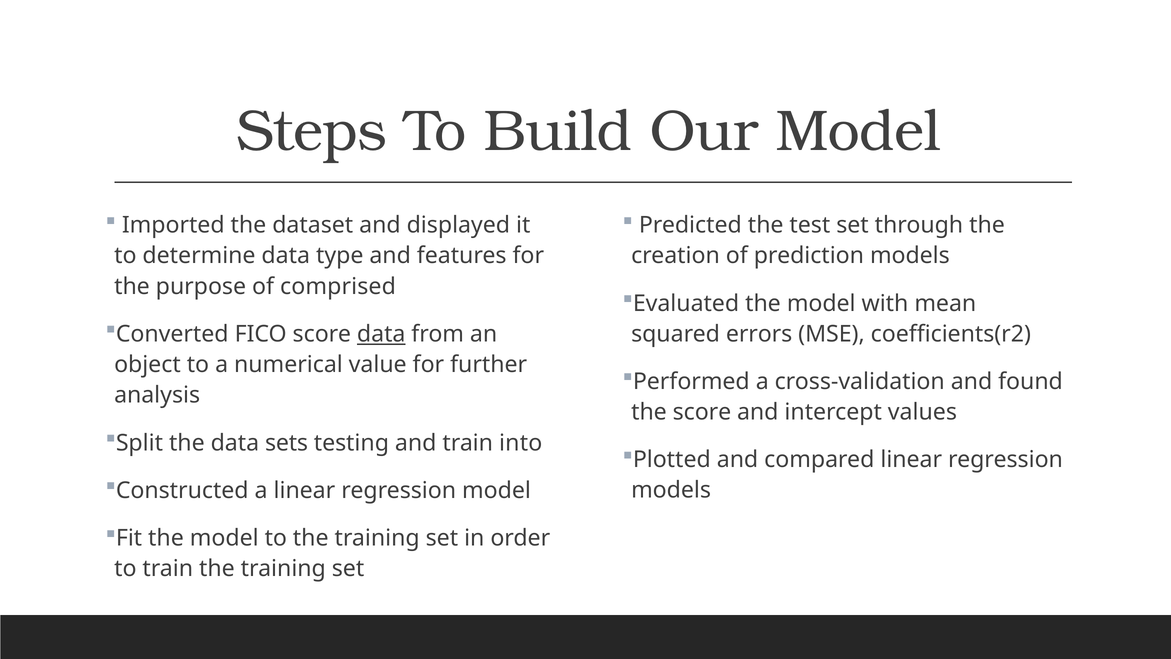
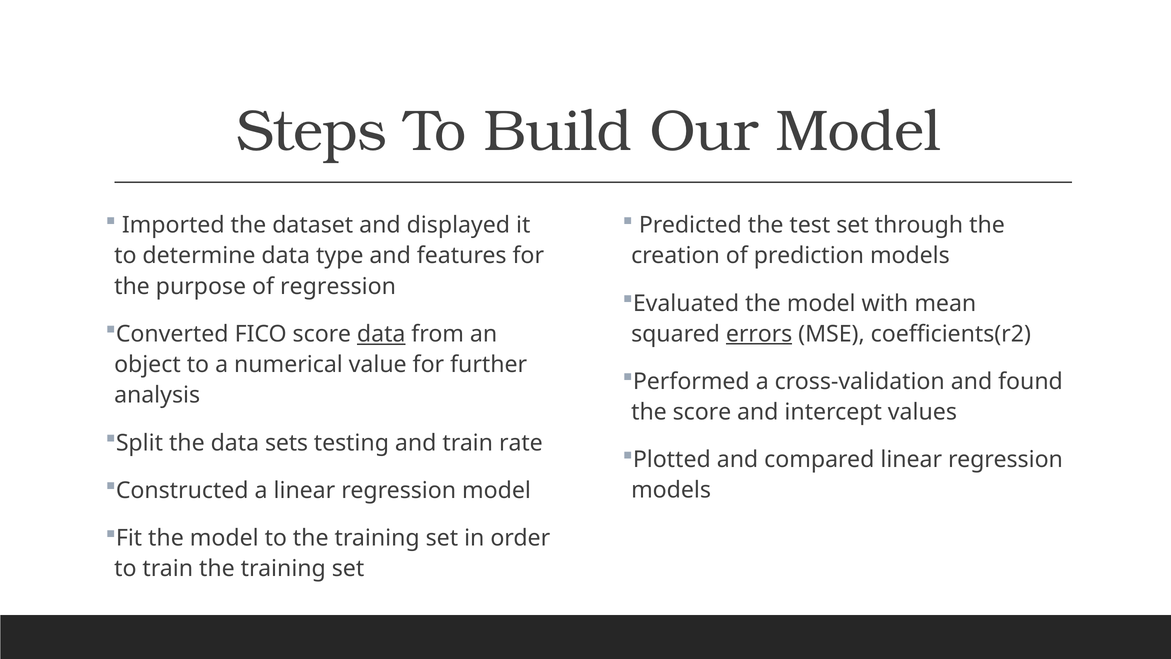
of comprised: comprised -> regression
errors underline: none -> present
into: into -> rate
